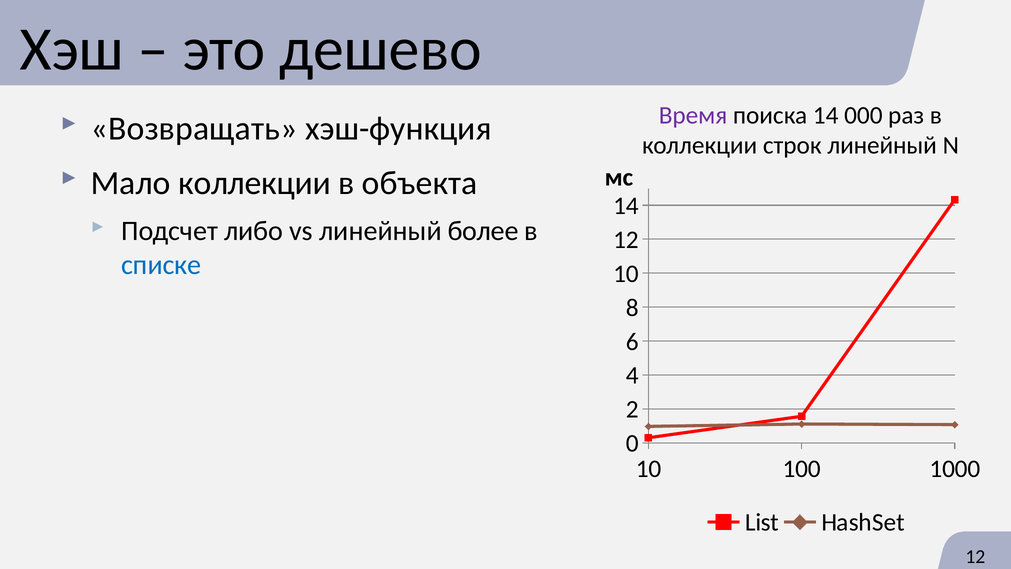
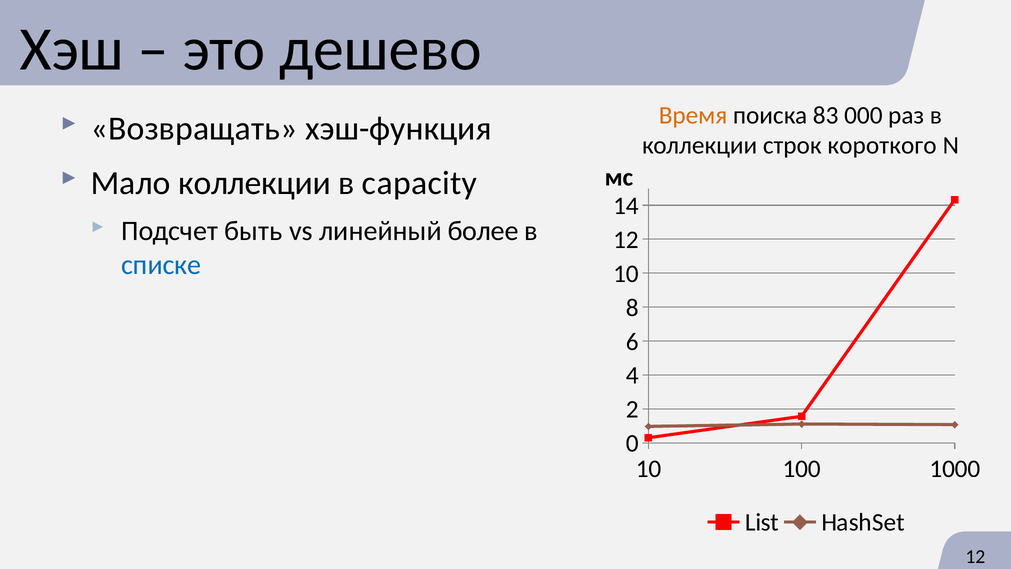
Время colour: purple -> orange
поиска 14: 14 -> 83
строк линейный: линейный -> короткого
объекта: объекта -> capacity
либо: либо -> быть
